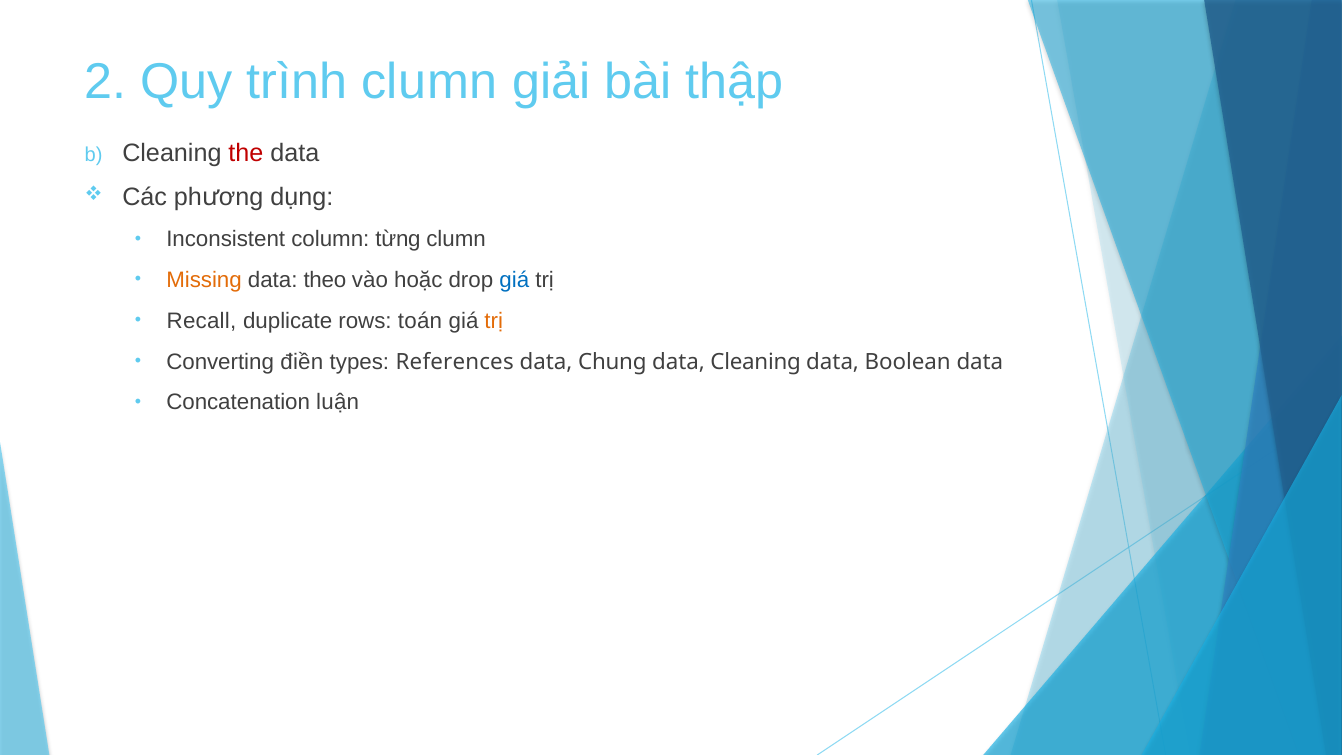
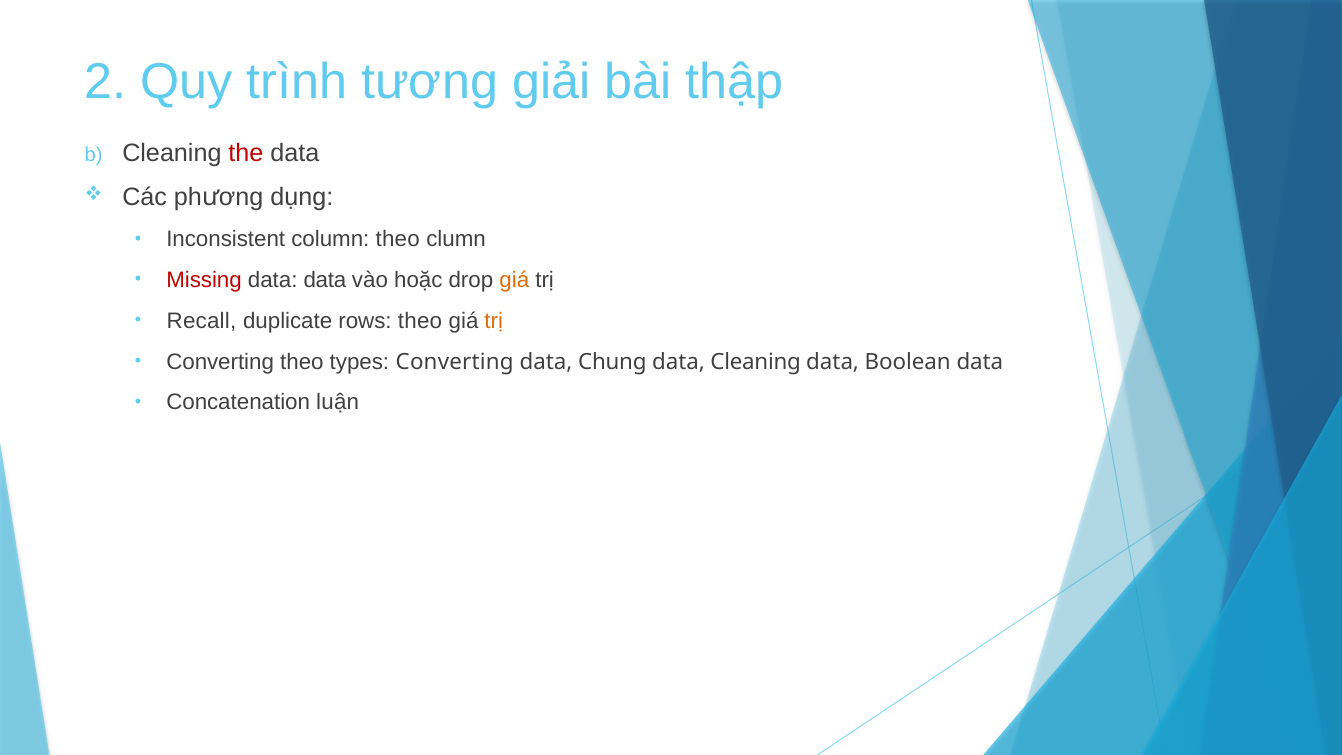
trình clumn: clumn -> tương
column từng: từng -> theo
Missing colour: orange -> red
data theo: theo -> data
giá at (514, 280) colour: blue -> orange
rows toán: toán -> theo
Converting điền: điền -> theo
types References: References -> Converting
